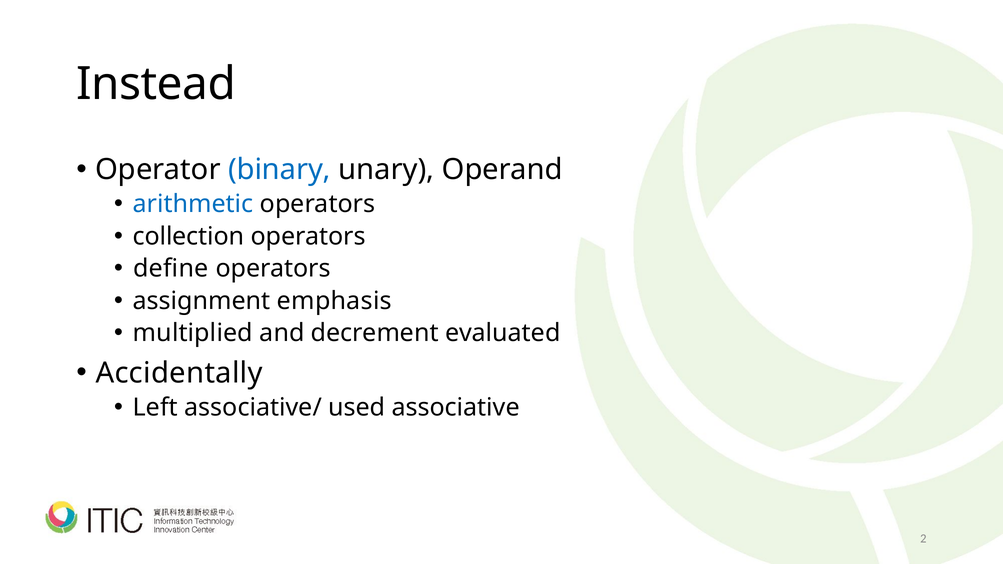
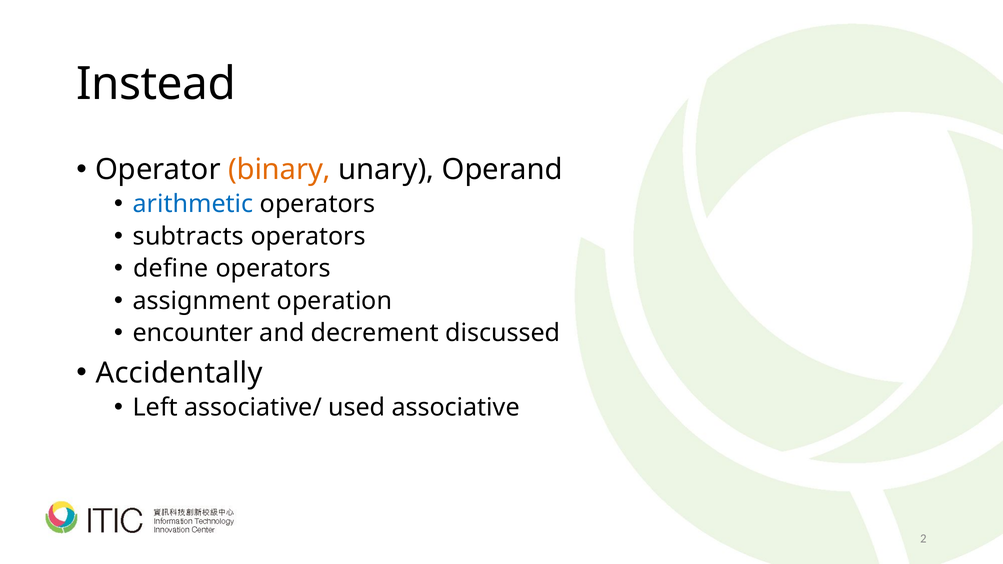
binary colour: blue -> orange
collection: collection -> subtracts
emphasis: emphasis -> operation
multiplied: multiplied -> encounter
evaluated: evaluated -> discussed
